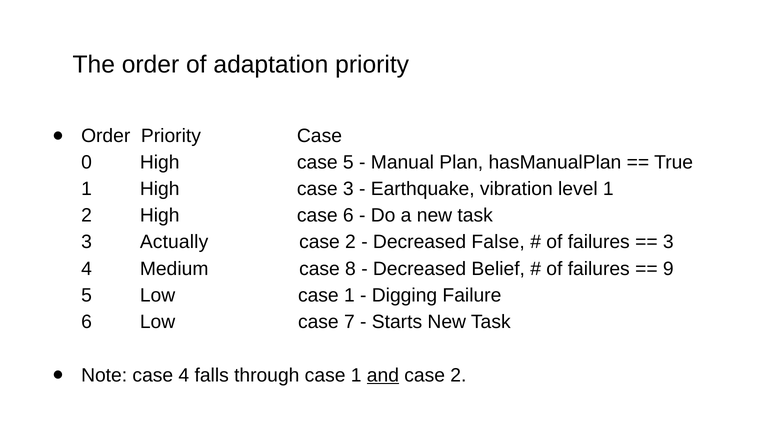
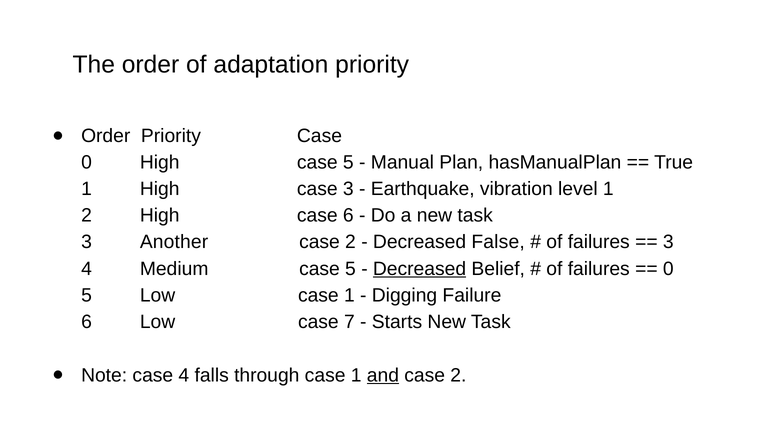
Actually: Actually -> Another
Medium case 8: 8 -> 5
Decreased at (420, 269) underline: none -> present
9 at (668, 269): 9 -> 0
